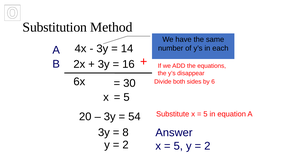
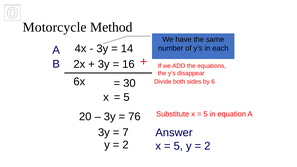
Substitution: Substitution -> Motorcycle
54: 54 -> 76
8: 8 -> 7
